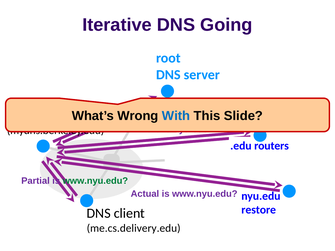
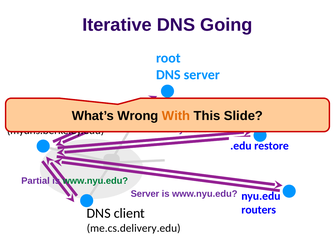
With colour: blue -> orange
routers: routers -> restore
Actual at (145, 194): Actual -> Server
restore: restore -> routers
